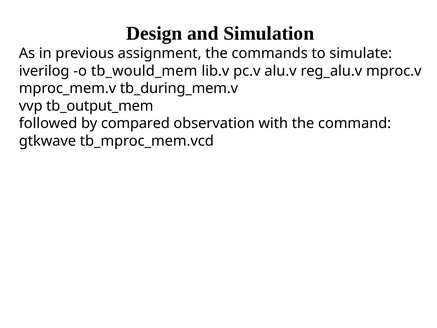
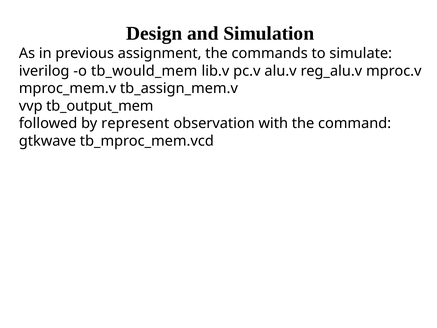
tb_during_mem.v: tb_during_mem.v -> tb_assign_mem.v
compared: compared -> represent
